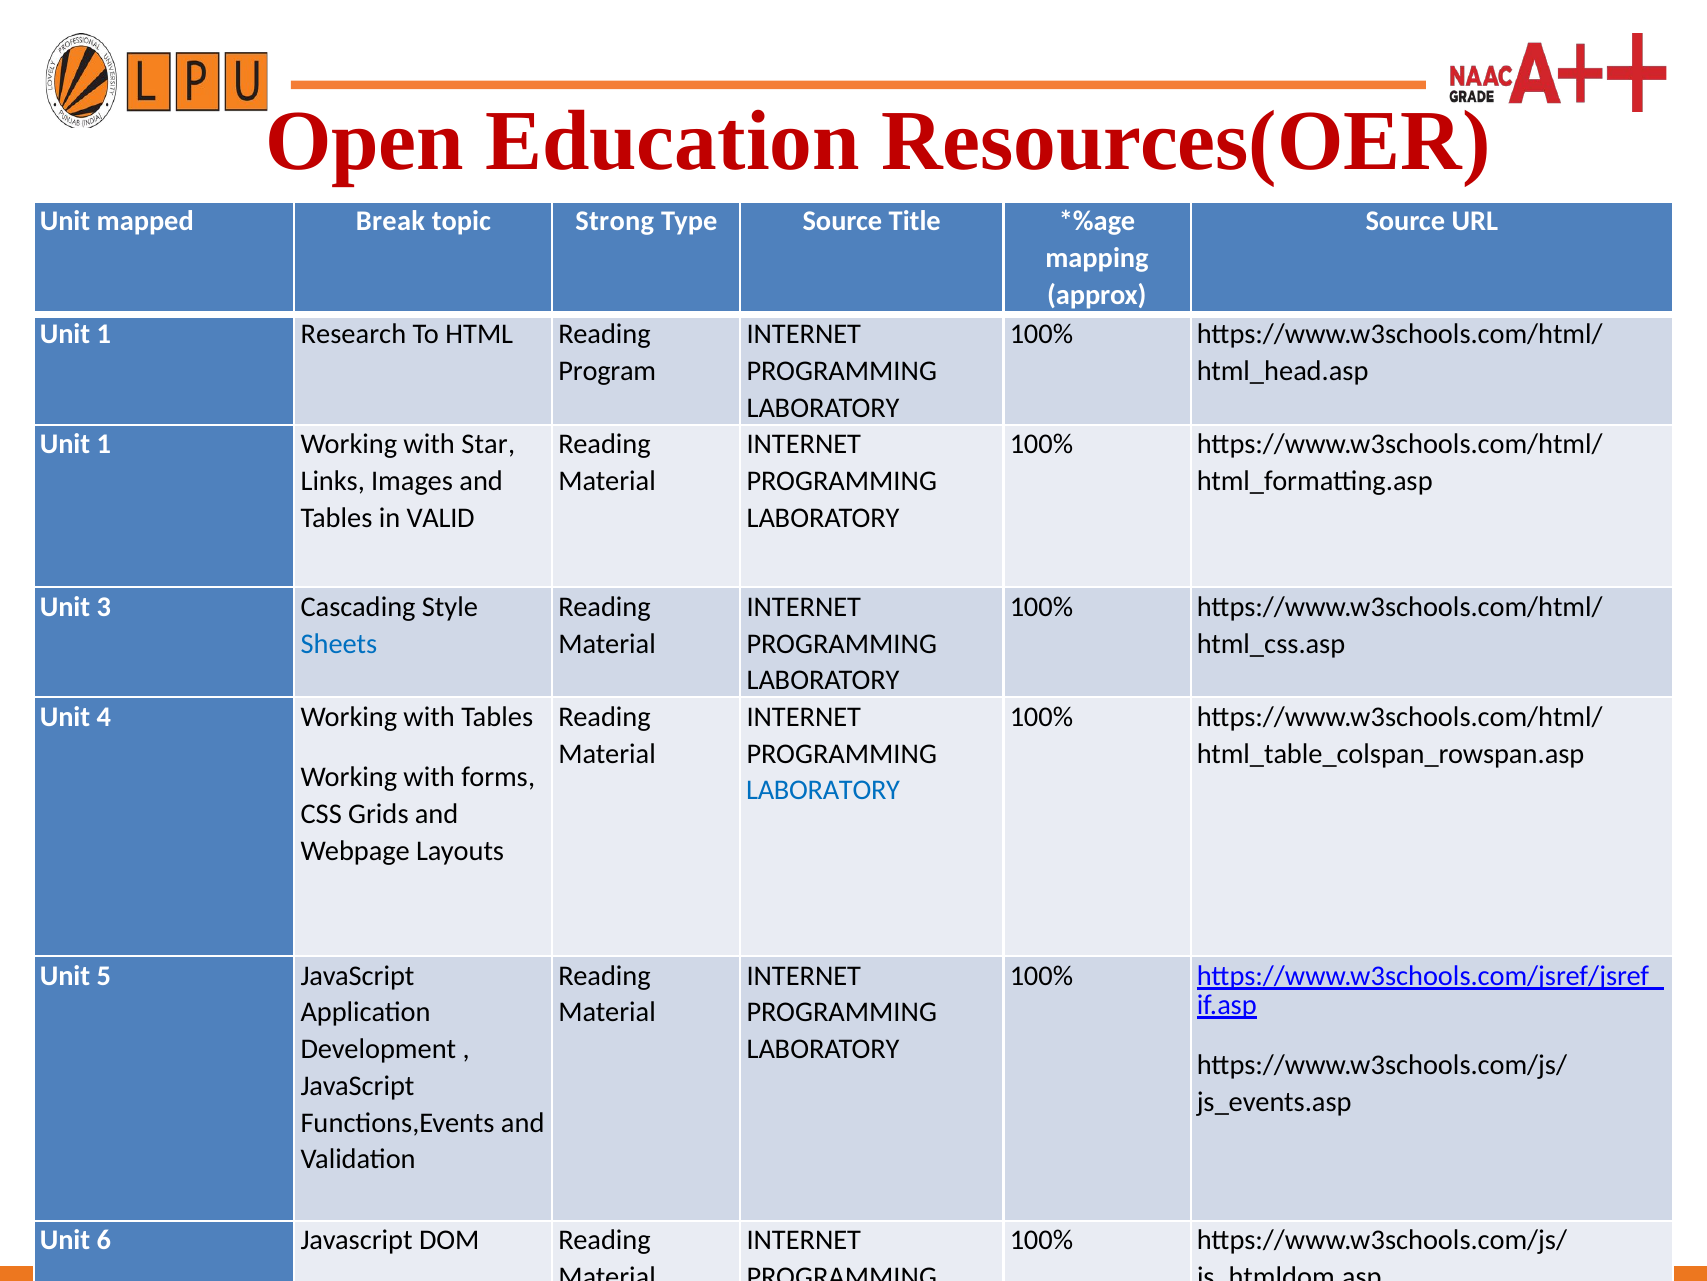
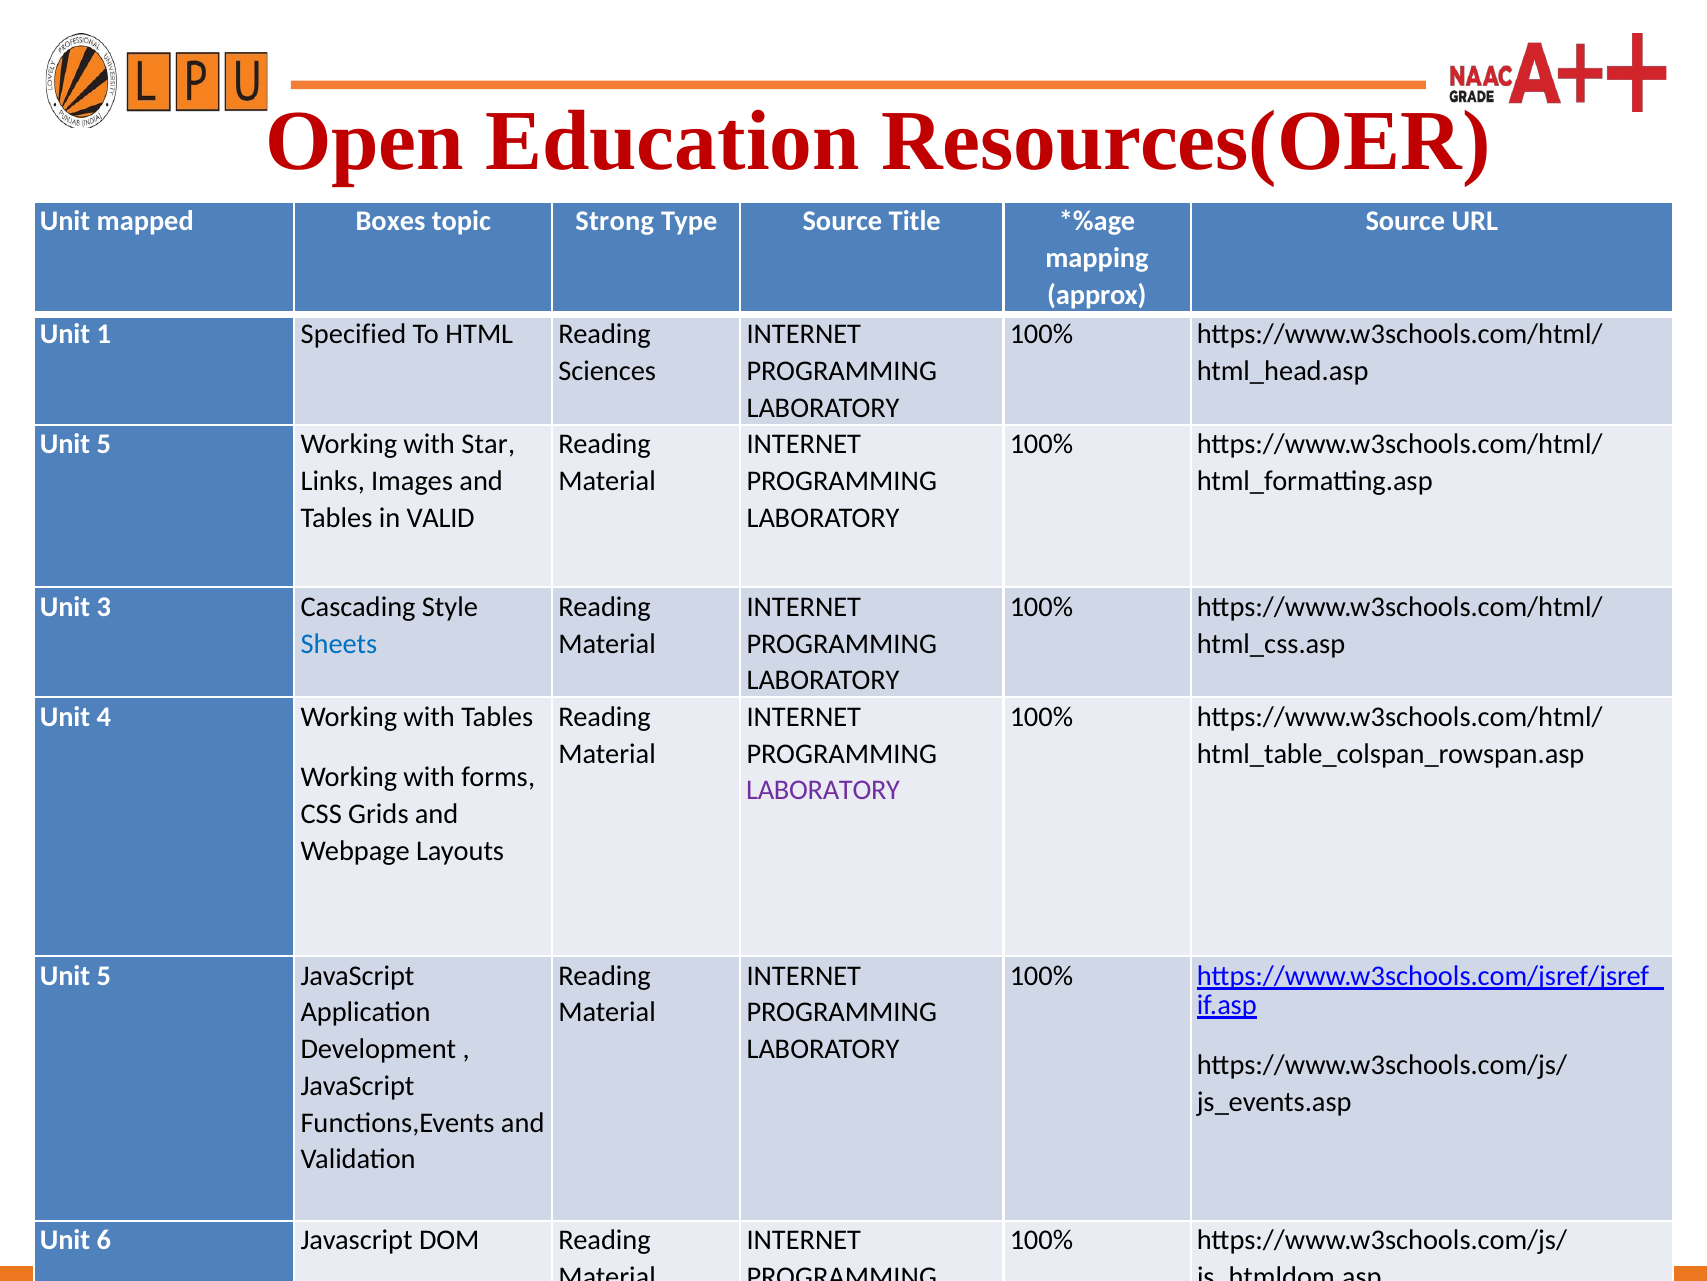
Break: Break -> Boxes
Research: Research -> Specified
Program: Program -> Sciences
1 at (104, 444): 1 -> 5
LABORATORY at (823, 790) colour: blue -> purple
